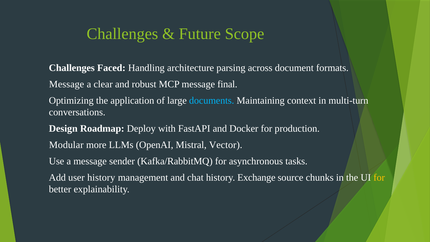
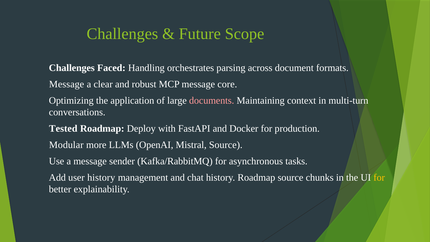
architecture: architecture -> orchestrates
final: final -> core
documents colour: light blue -> pink
Design: Design -> Tested
Mistral Vector: Vector -> Source
history Exchange: Exchange -> Roadmap
